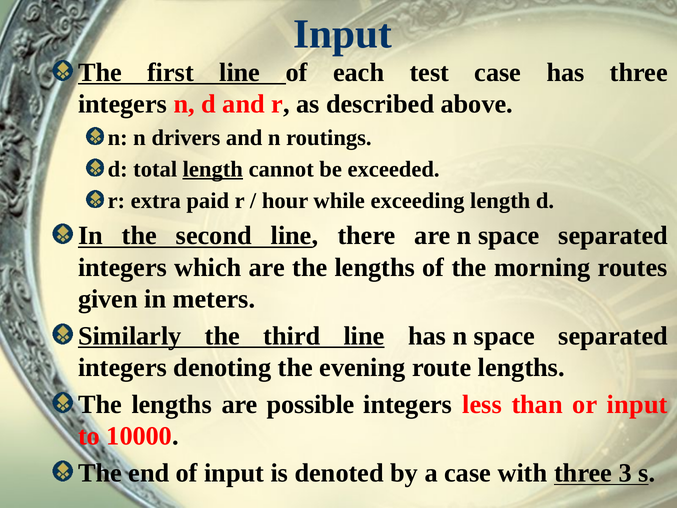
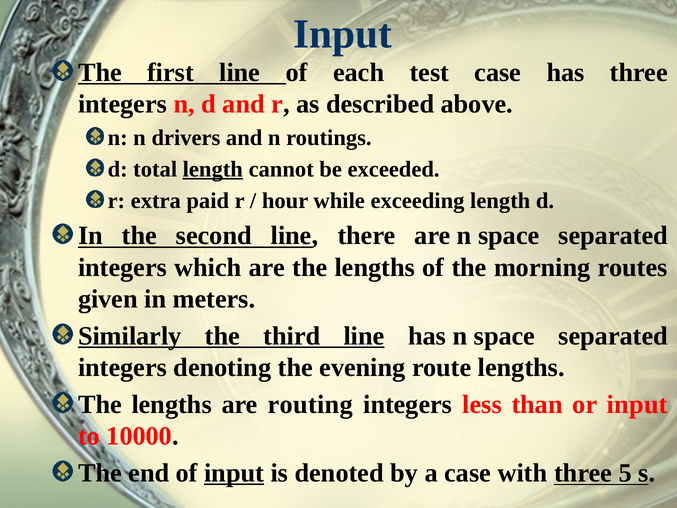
possible: possible -> routing
input at (234, 473) underline: none -> present
3: 3 -> 5
